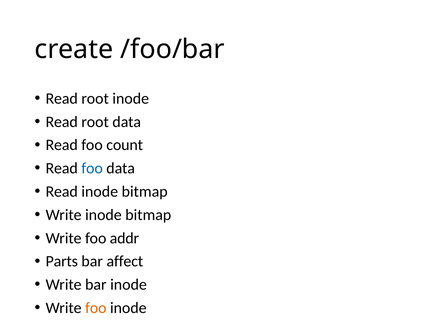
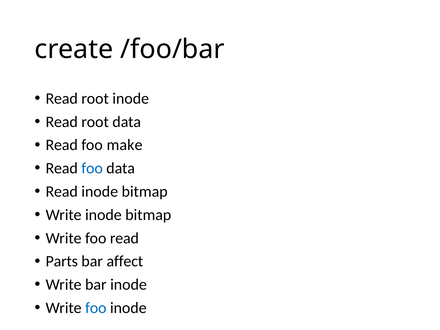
count: count -> make
foo addr: addr -> read
foo at (96, 308) colour: orange -> blue
